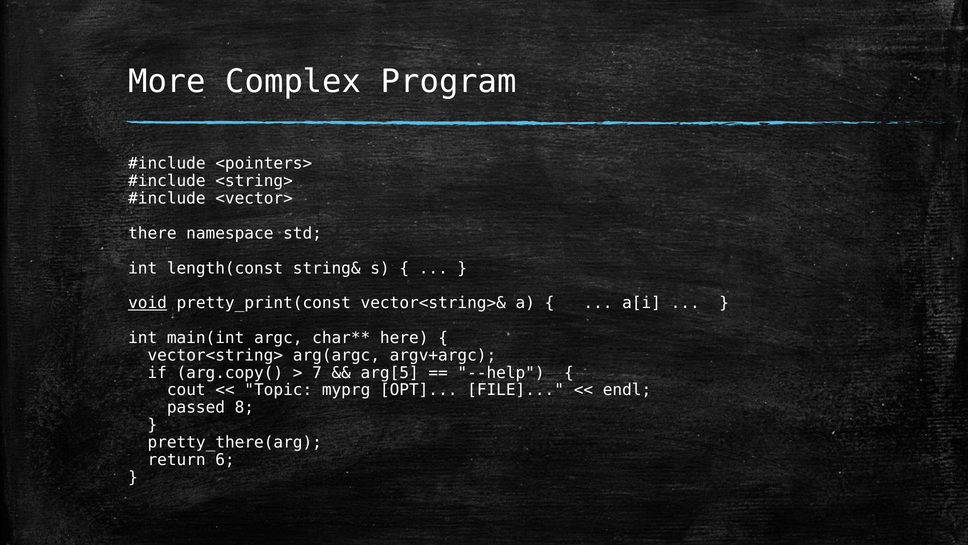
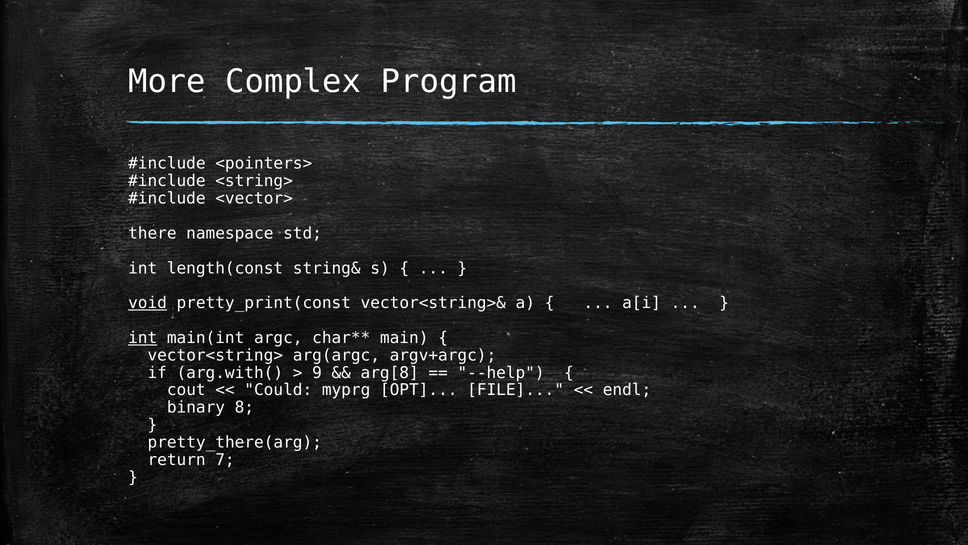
int at (143, 338) underline: none -> present
here: here -> main
arg.copy(: arg.copy( -> arg.with(
7: 7 -> 9
arg[5: arg[5 -> arg[8
Topic: Topic -> Could
passed: passed -> binary
6: 6 -> 7
